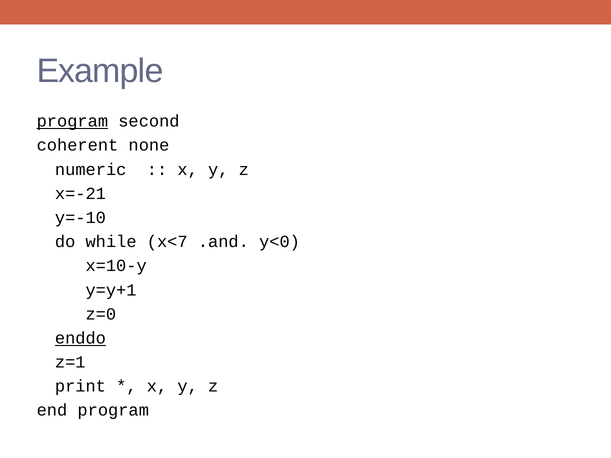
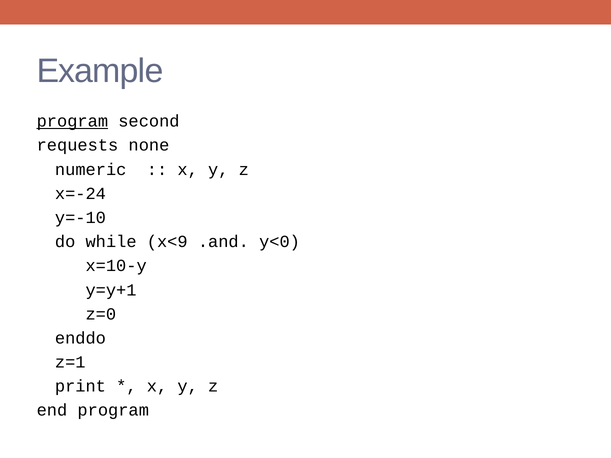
coherent: coherent -> requests
x=-21: x=-21 -> x=-24
x<7: x<7 -> x<9
enddo underline: present -> none
